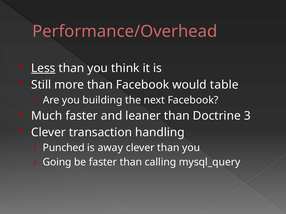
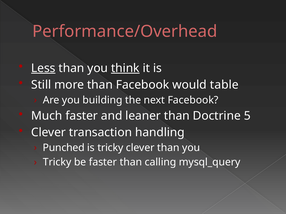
think underline: none -> present
3: 3 -> 5
is away: away -> tricky
Going at (57, 163): Going -> Tricky
